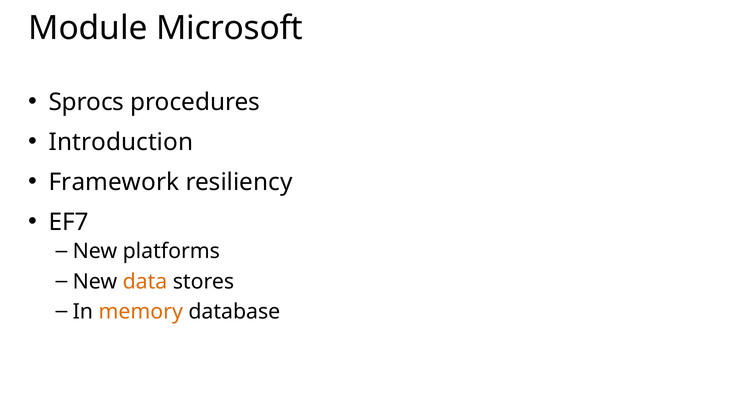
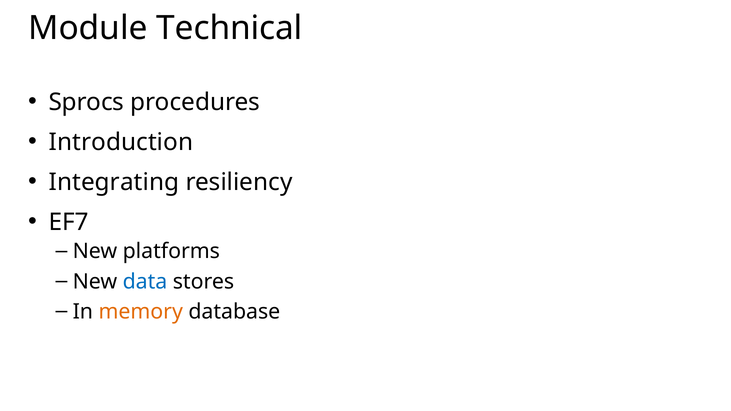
Microsoft: Microsoft -> Technical
Framework: Framework -> Integrating
data colour: orange -> blue
